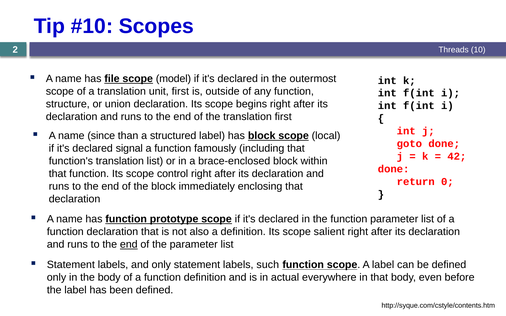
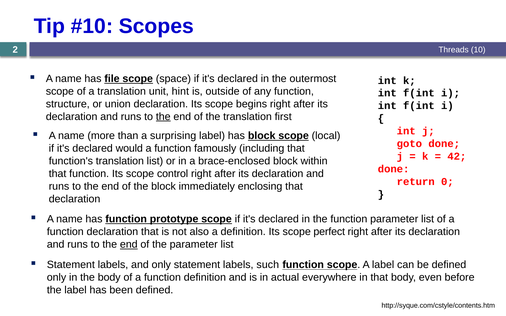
model: model -> space
unit first: first -> hint
the at (163, 117) underline: none -> present
since: since -> more
structured: structured -> surprising
signal: signal -> would
salient: salient -> perfect
